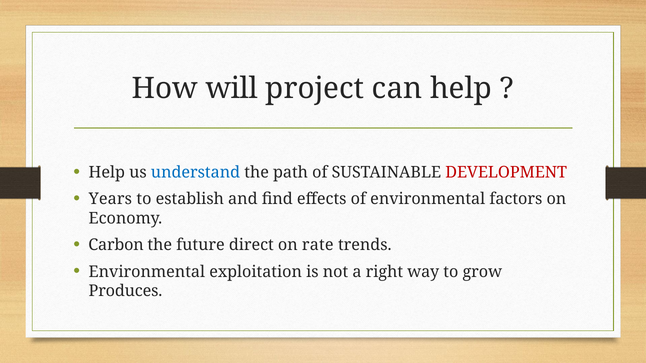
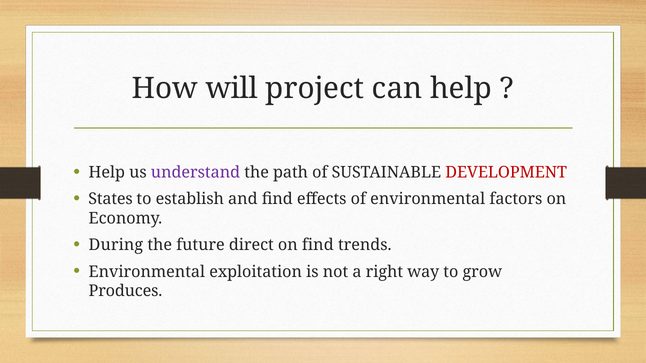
understand colour: blue -> purple
Years: Years -> States
Carbon: Carbon -> During
on rate: rate -> find
